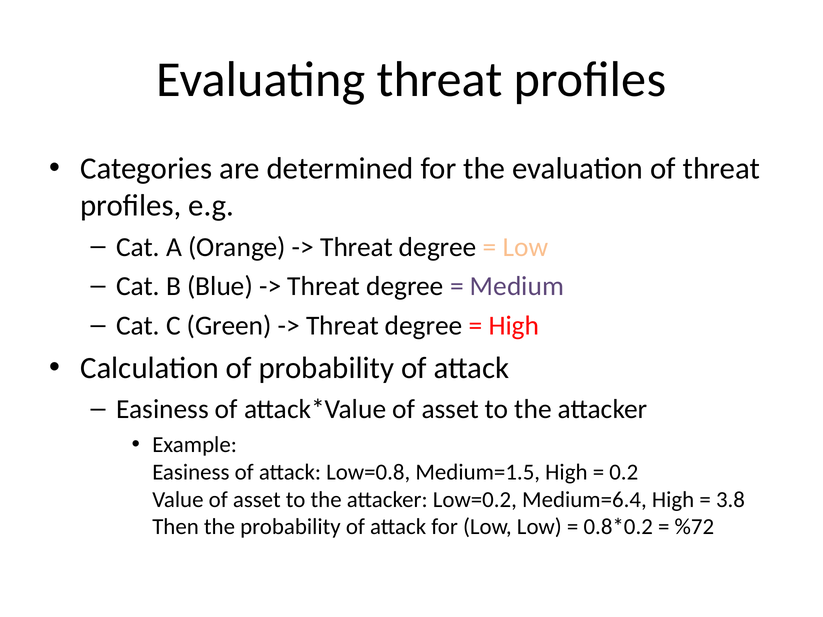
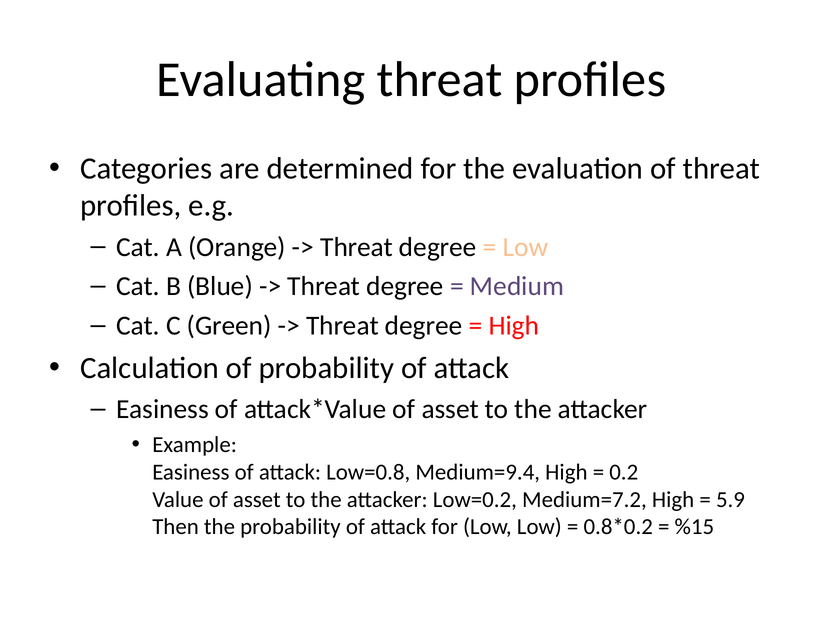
Medium=1.5: Medium=1.5 -> Medium=9.4
Medium=6.4: Medium=6.4 -> Medium=7.2
3.8: 3.8 -> 5.9
%72: %72 -> %15
